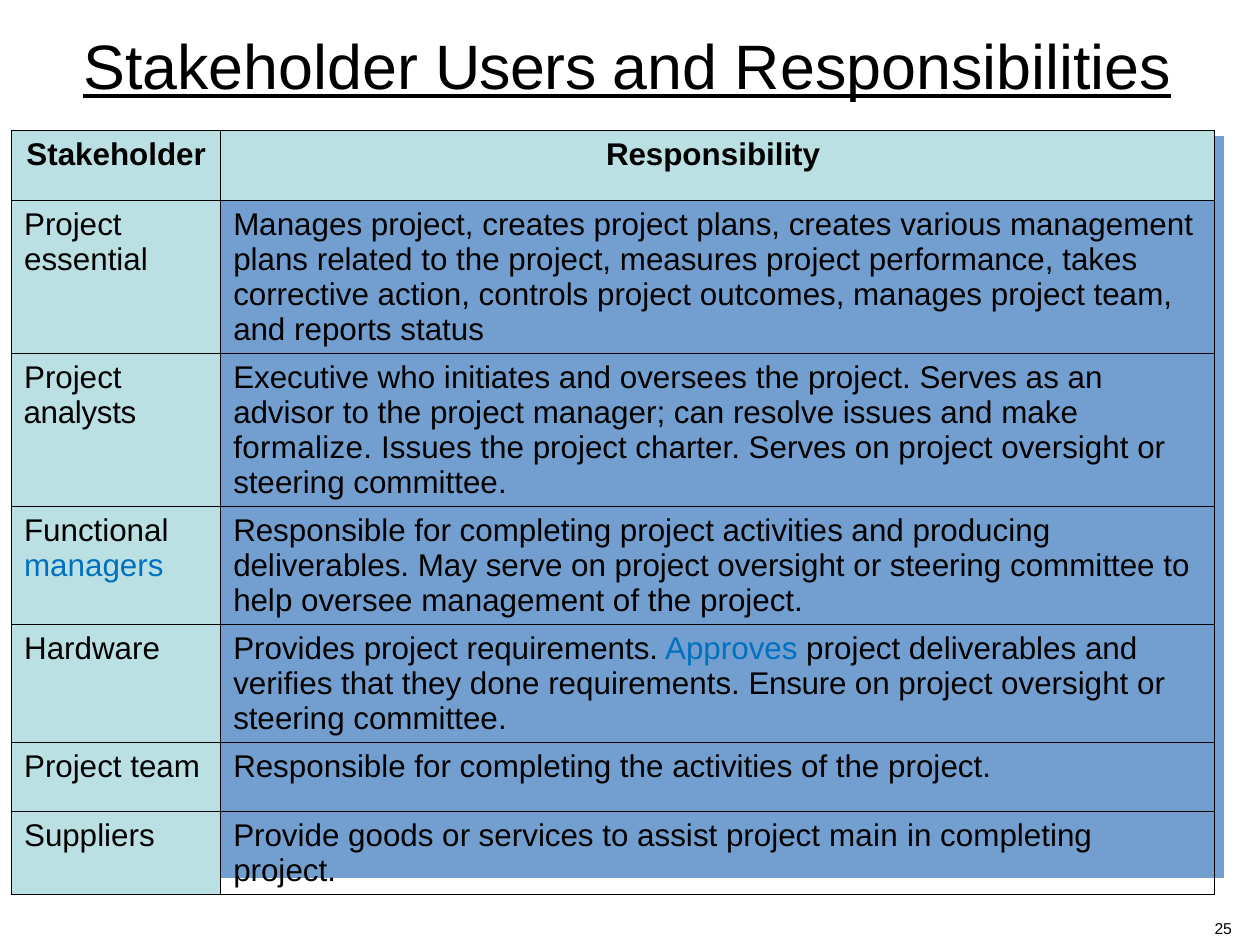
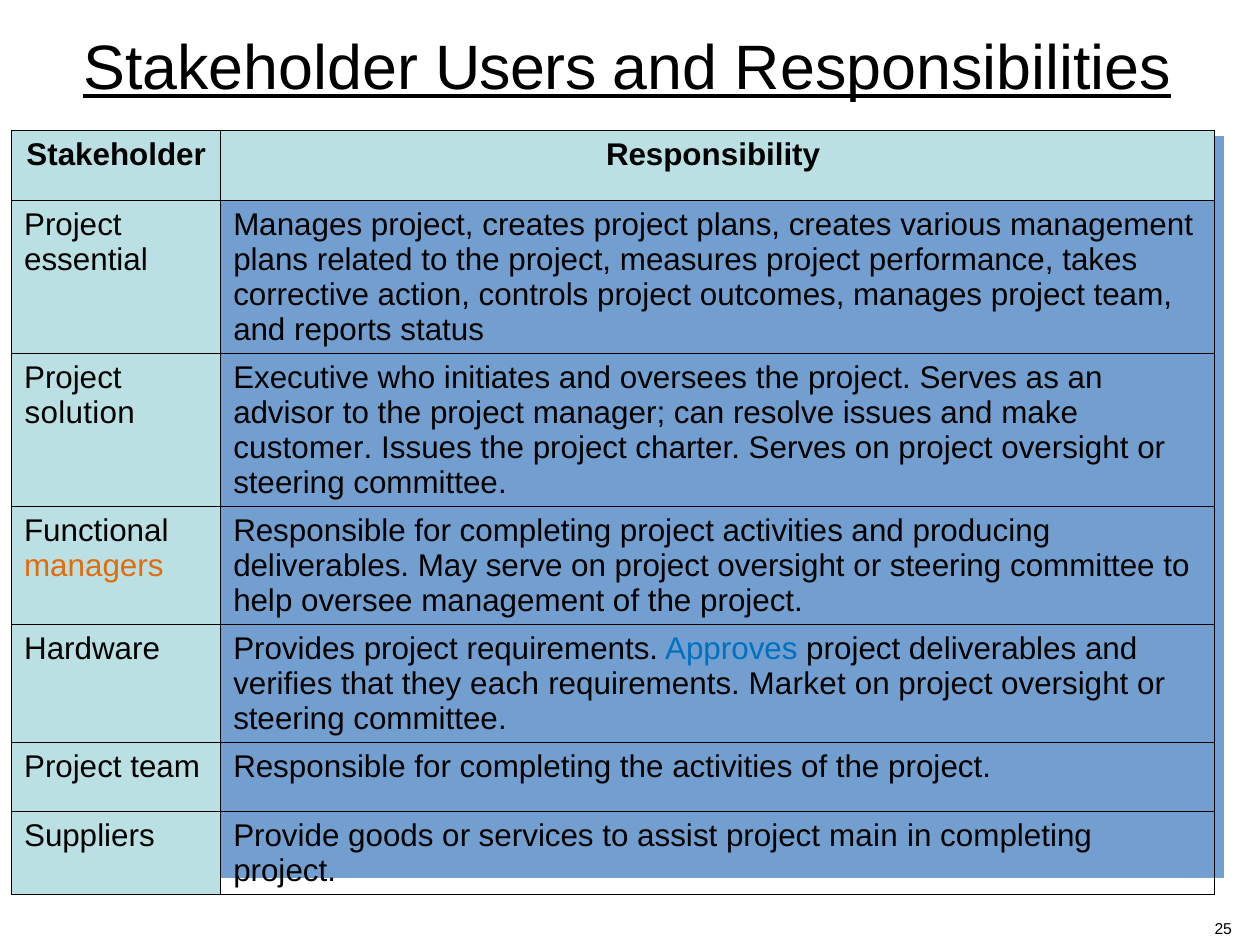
analysts: analysts -> solution
formalize: formalize -> customer
managers colour: blue -> orange
done: done -> each
Ensure: Ensure -> Market
